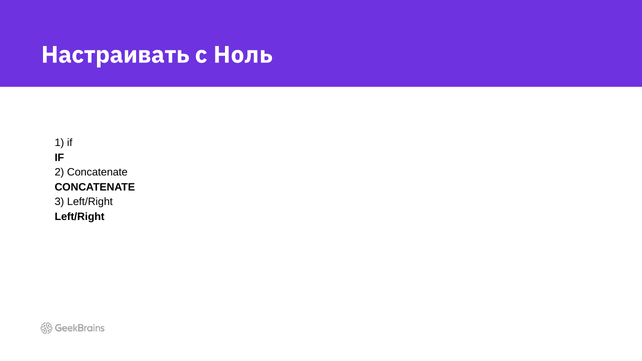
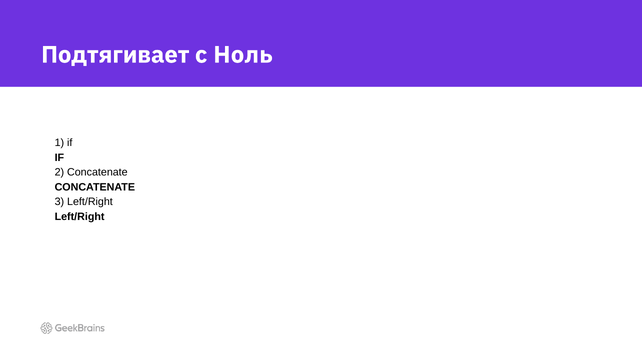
Настраивать: Настраивать -> Подтягивает
